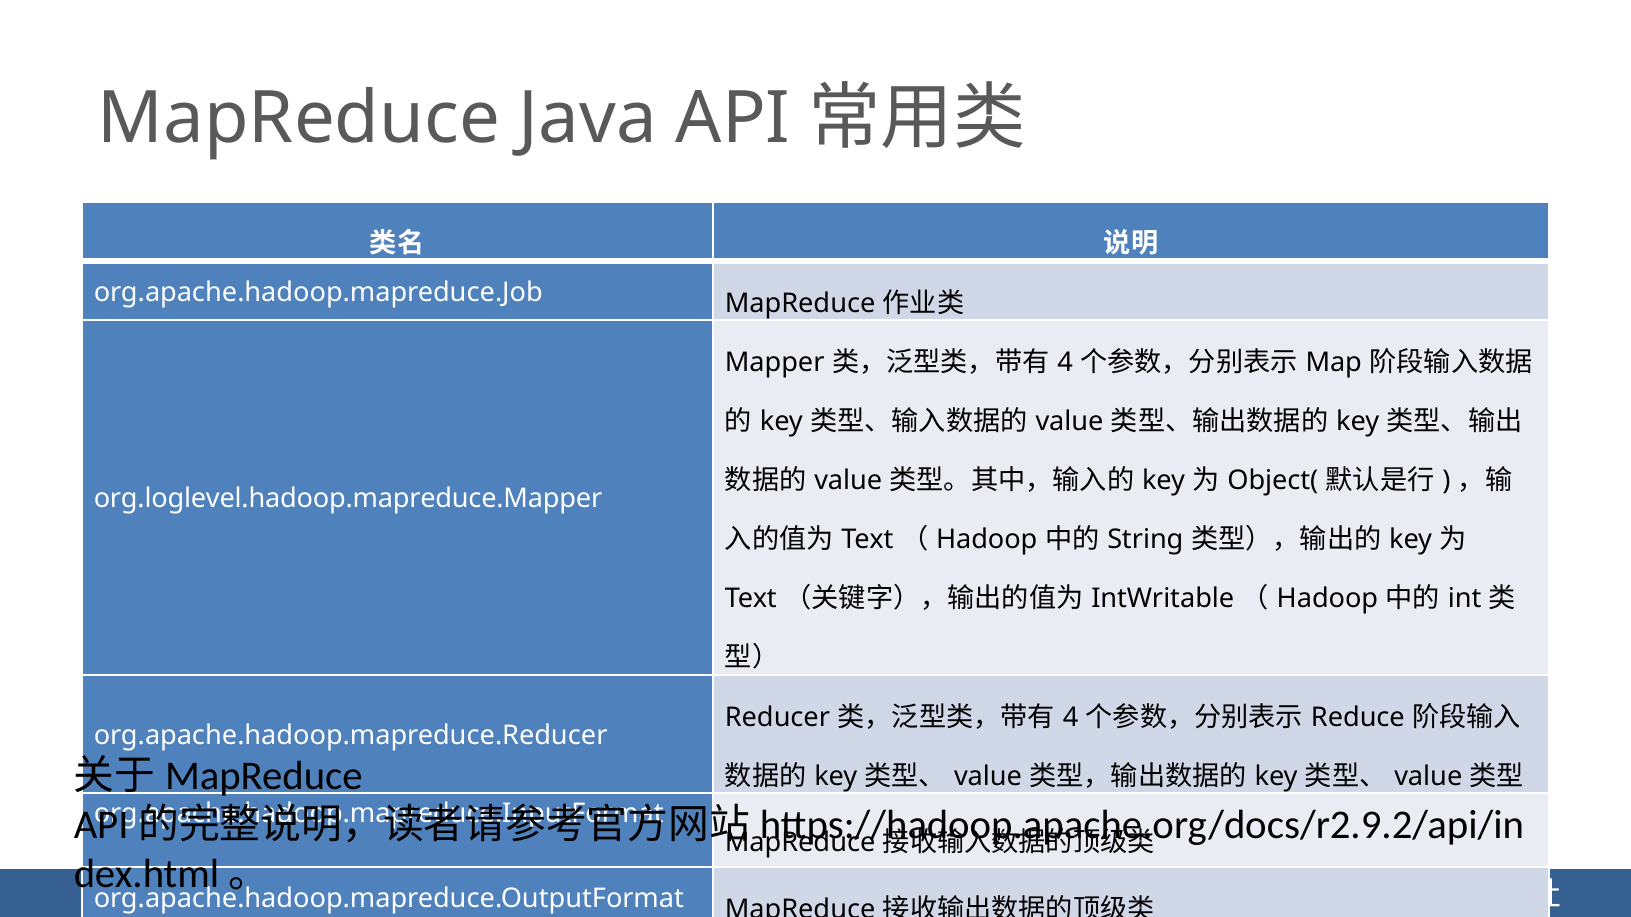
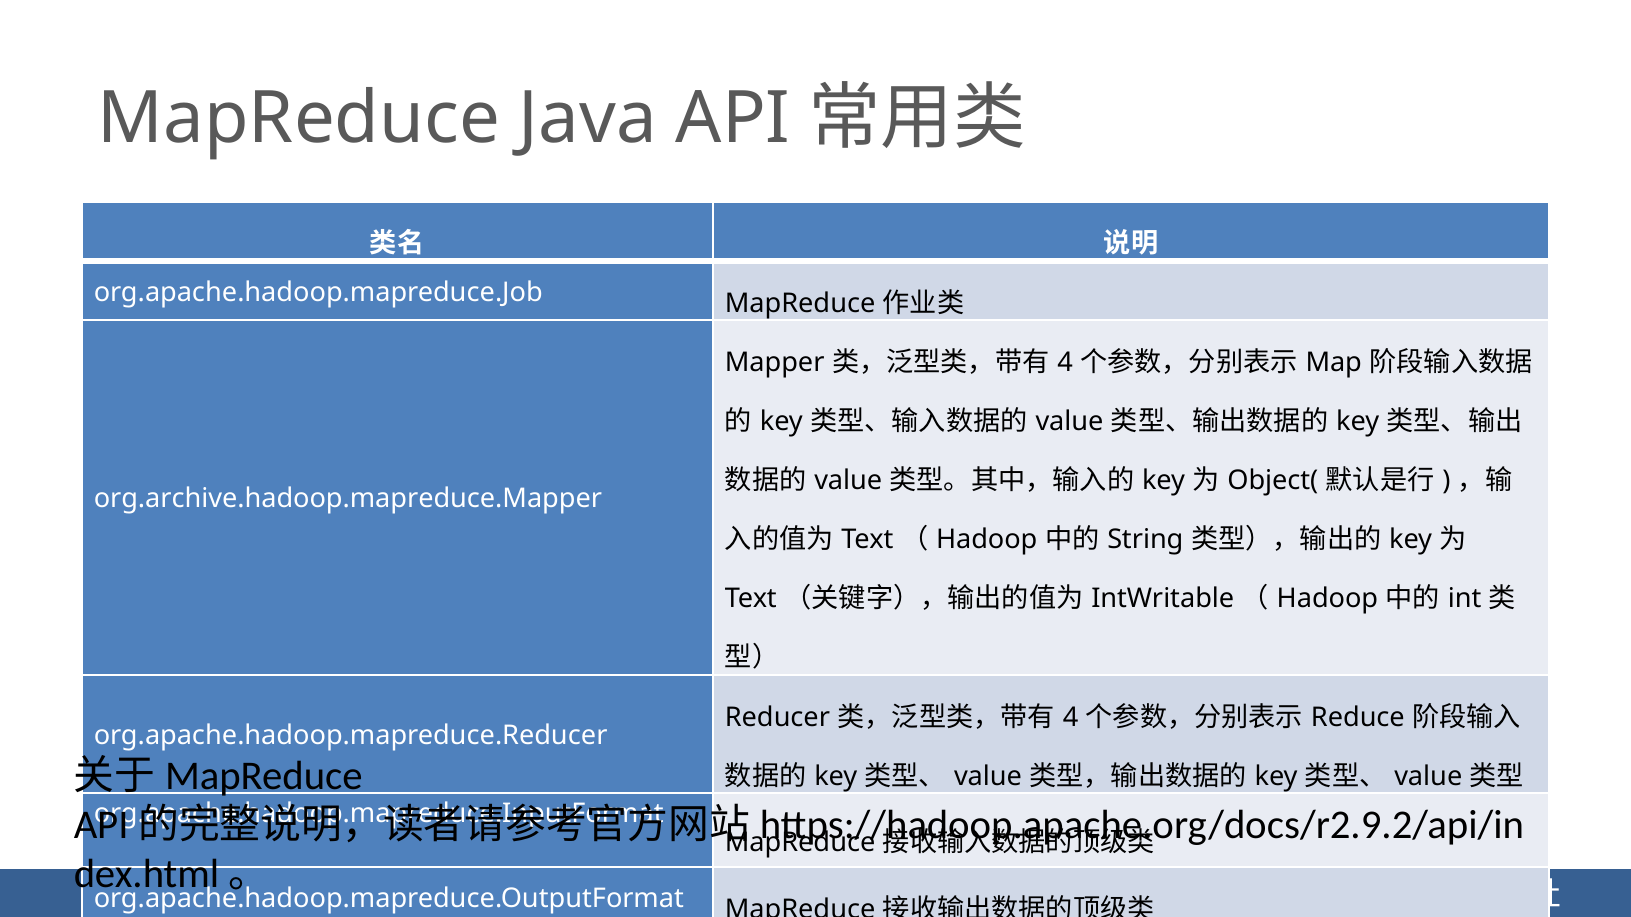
org.loglevel.hadoop.mapreduce.Mapper: org.loglevel.hadoop.mapreduce.Mapper -> org.archive.hadoop.mapreduce.Mapper
